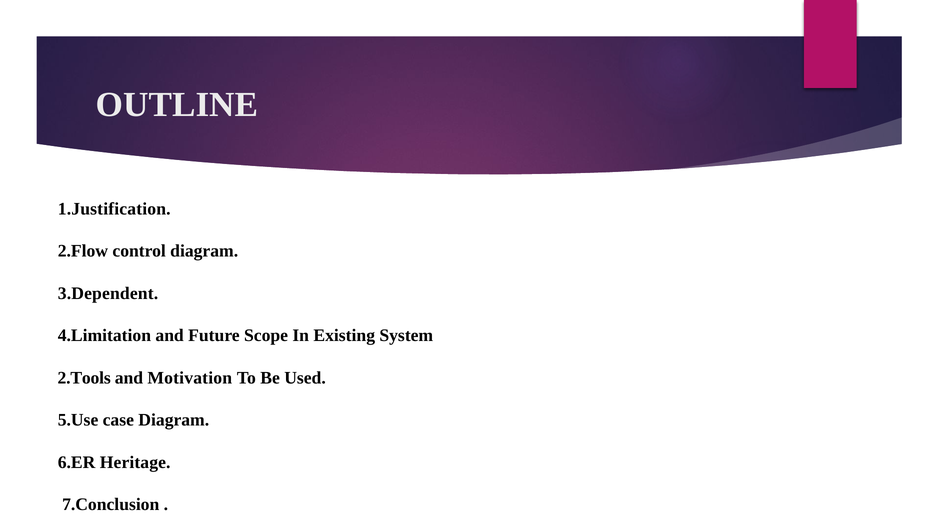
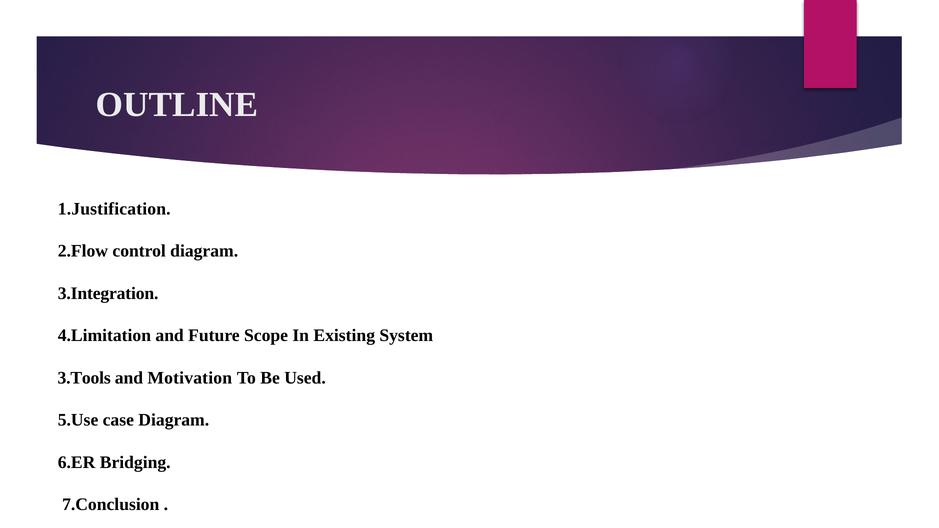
3.Dependent: 3.Dependent -> 3.Integration
2.Tools: 2.Tools -> 3.Tools
Heritage: Heritage -> Bridging
